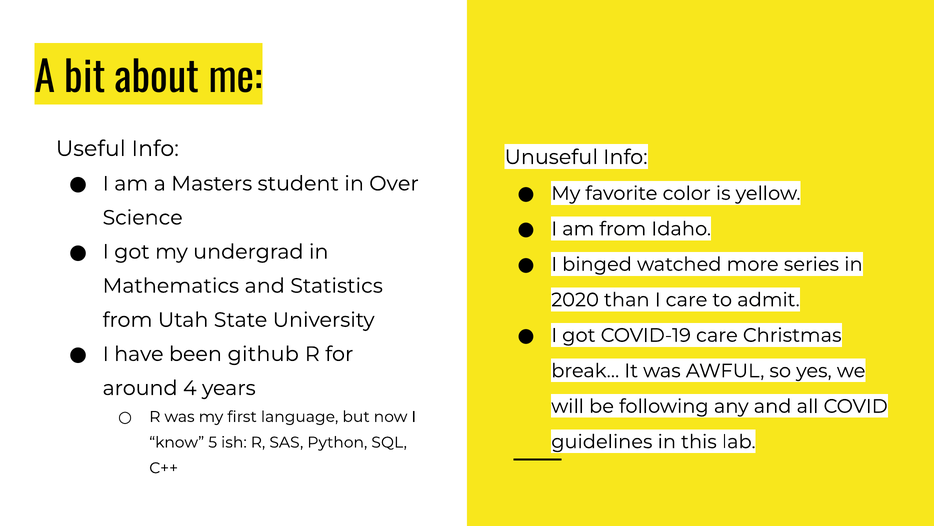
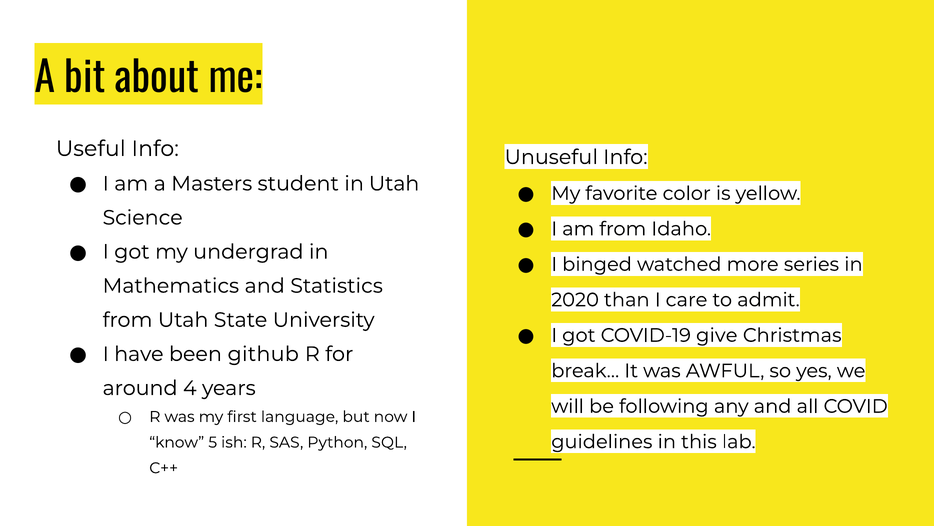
in Over: Over -> Utah
COVID-19 care: care -> give
